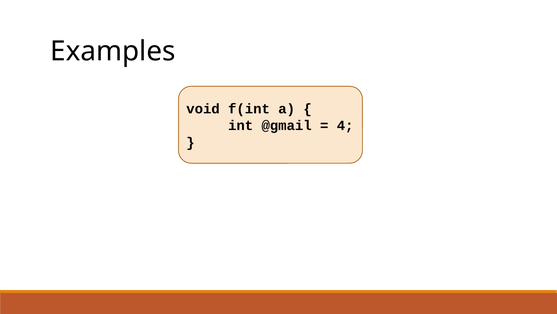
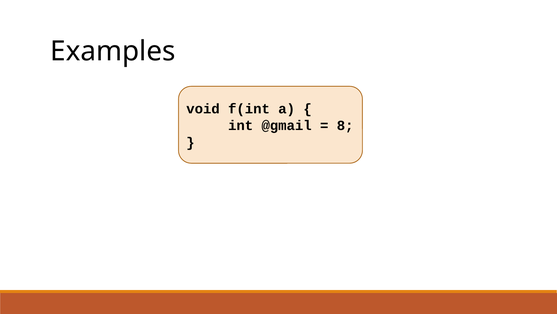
4: 4 -> 8
